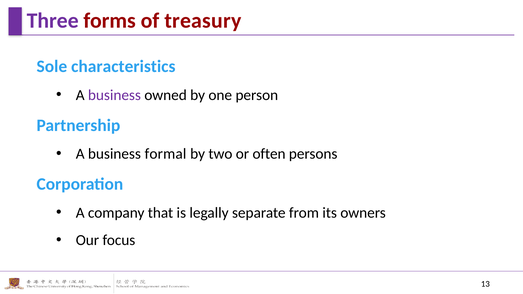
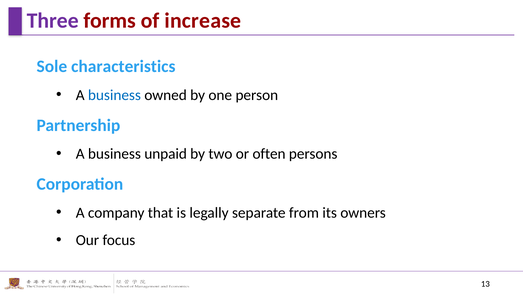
treasury: treasury -> increase
business at (114, 95) colour: purple -> blue
formal: formal -> unpaid
